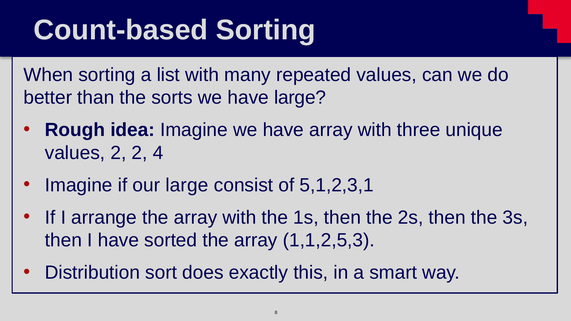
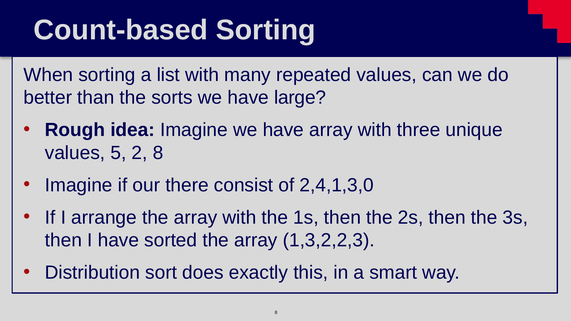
values 2: 2 -> 5
2 4: 4 -> 8
our large: large -> there
5,1,2,3,1: 5,1,2,3,1 -> 2,4,1,3,0
1,1,2,5,3: 1,1,2,5,3 -> 1,3,2,2,3
